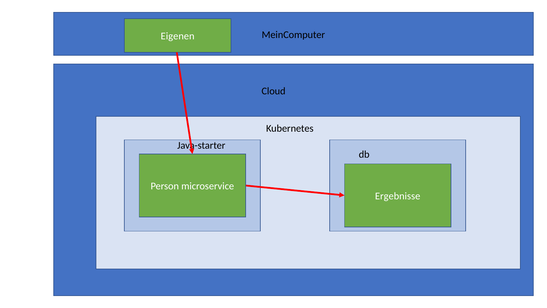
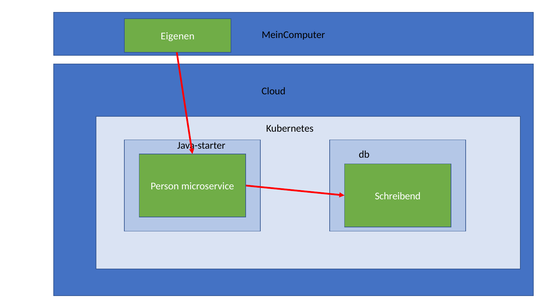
Ergebnisse: Ergebnisse -> Schreibend
